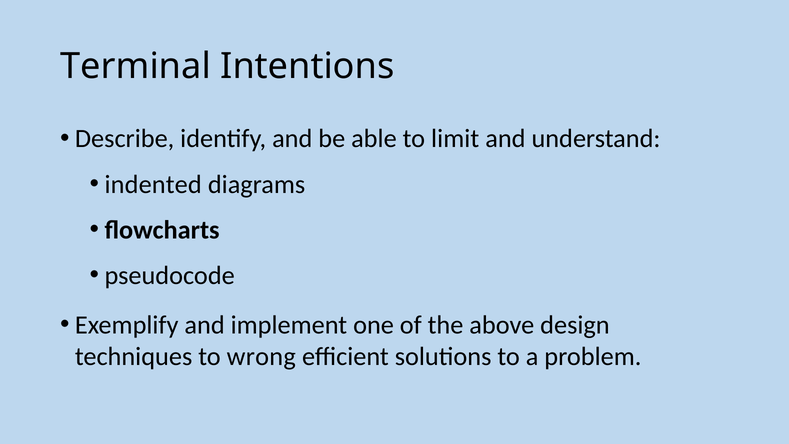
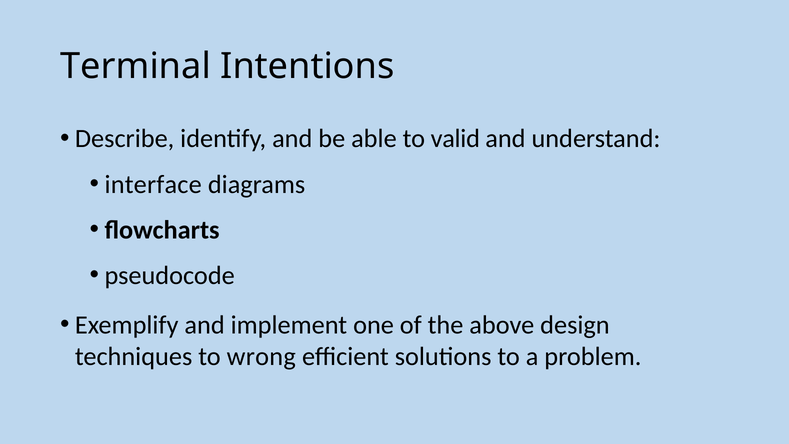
limit: limit -> valid
indented: indented -> interface
